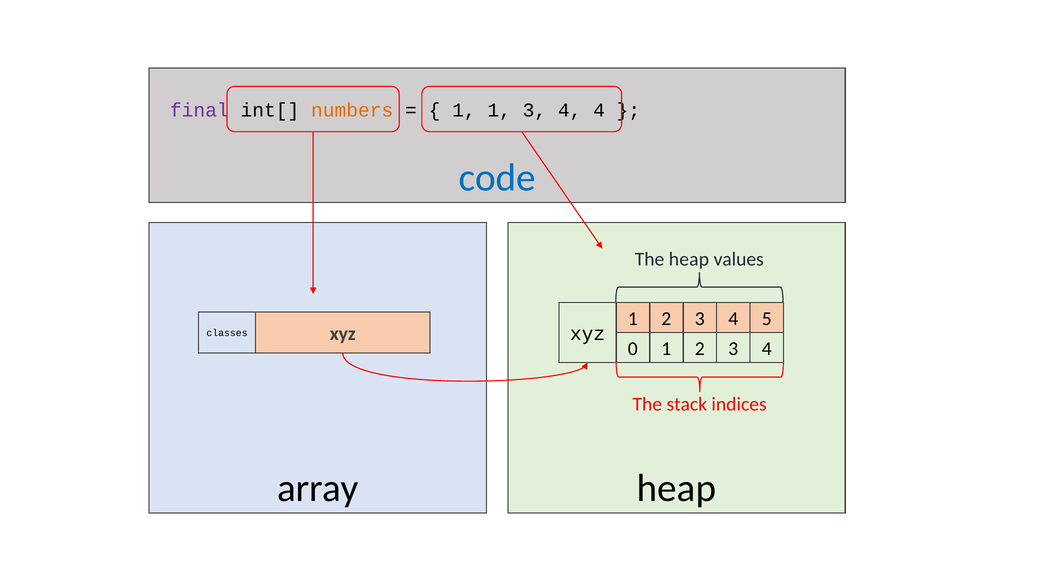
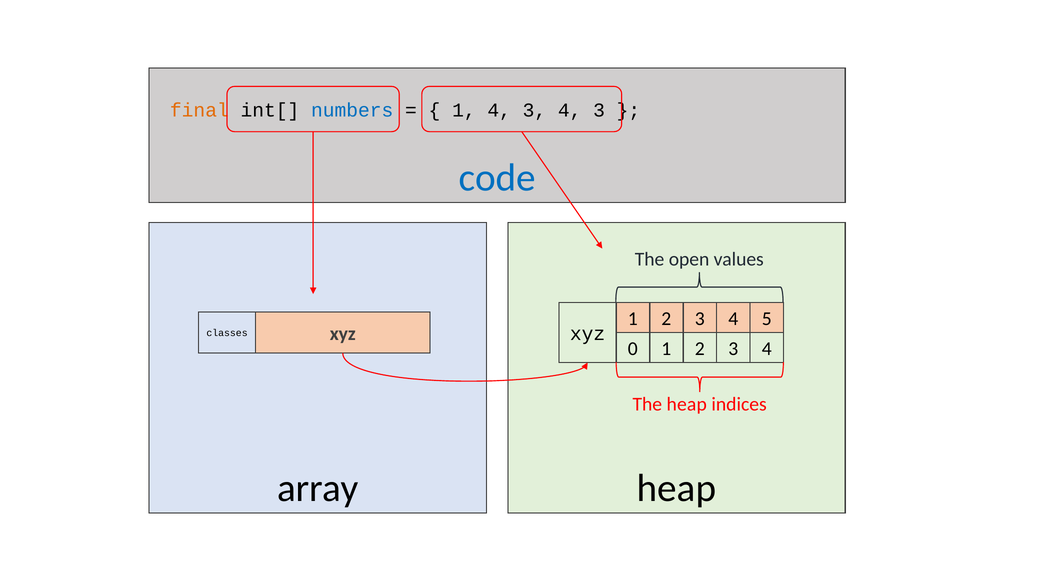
final colour: purple -> orange
numbers colour: orange -> blue
1 at (499, 110): 1 -> 4
3 4 4: 4 -> 3
The heap: heap -> open
The stack: stack -> heap
